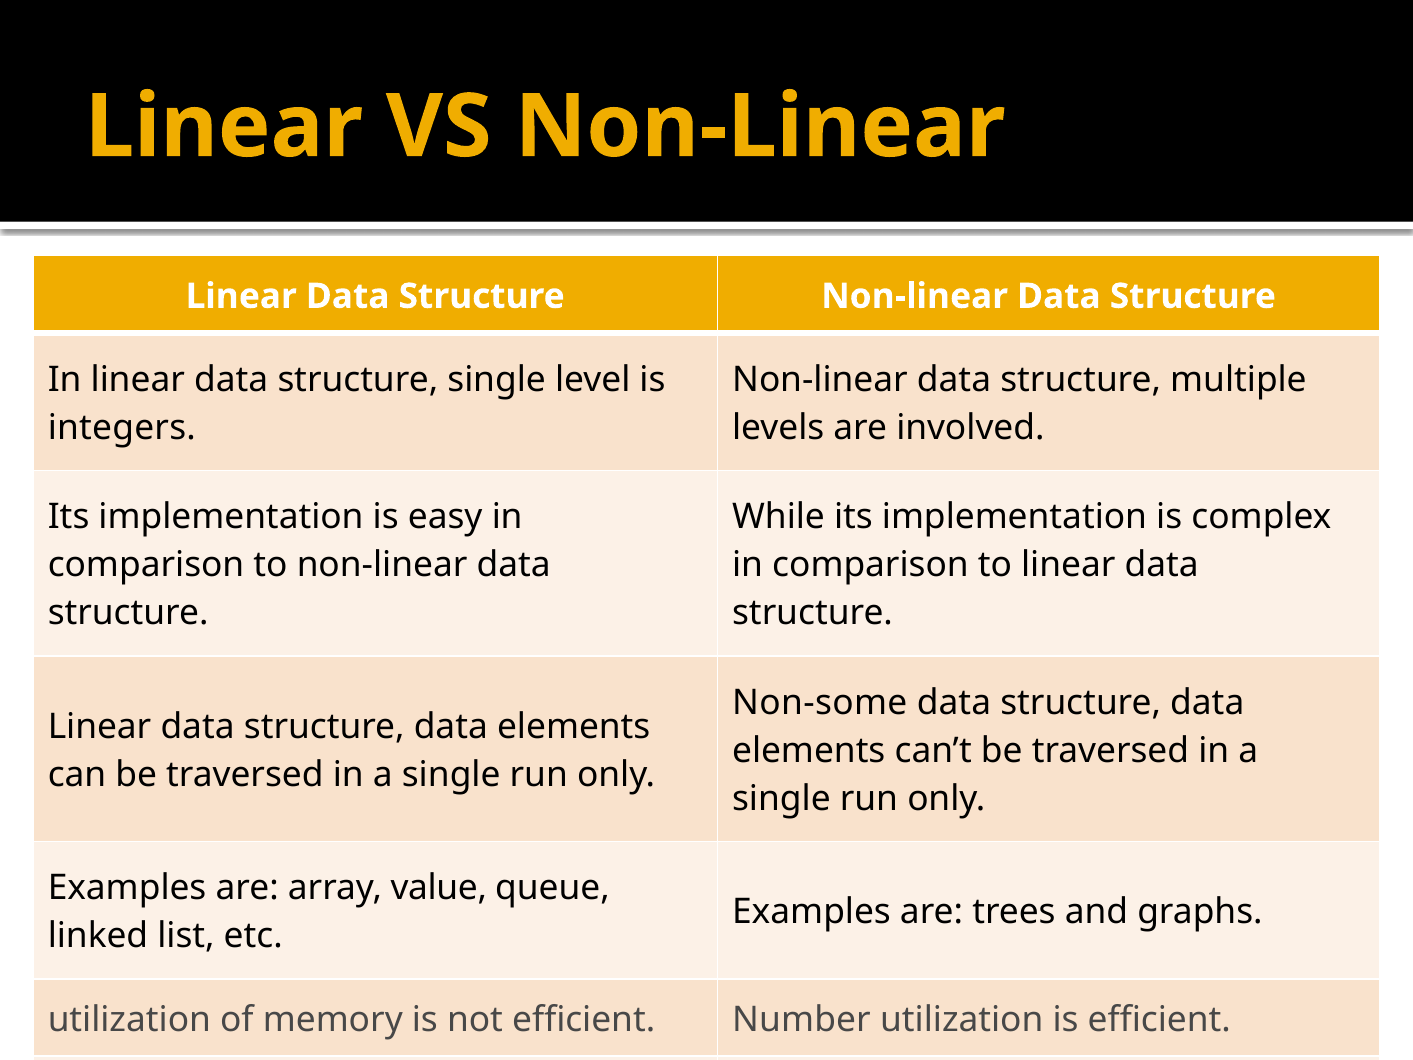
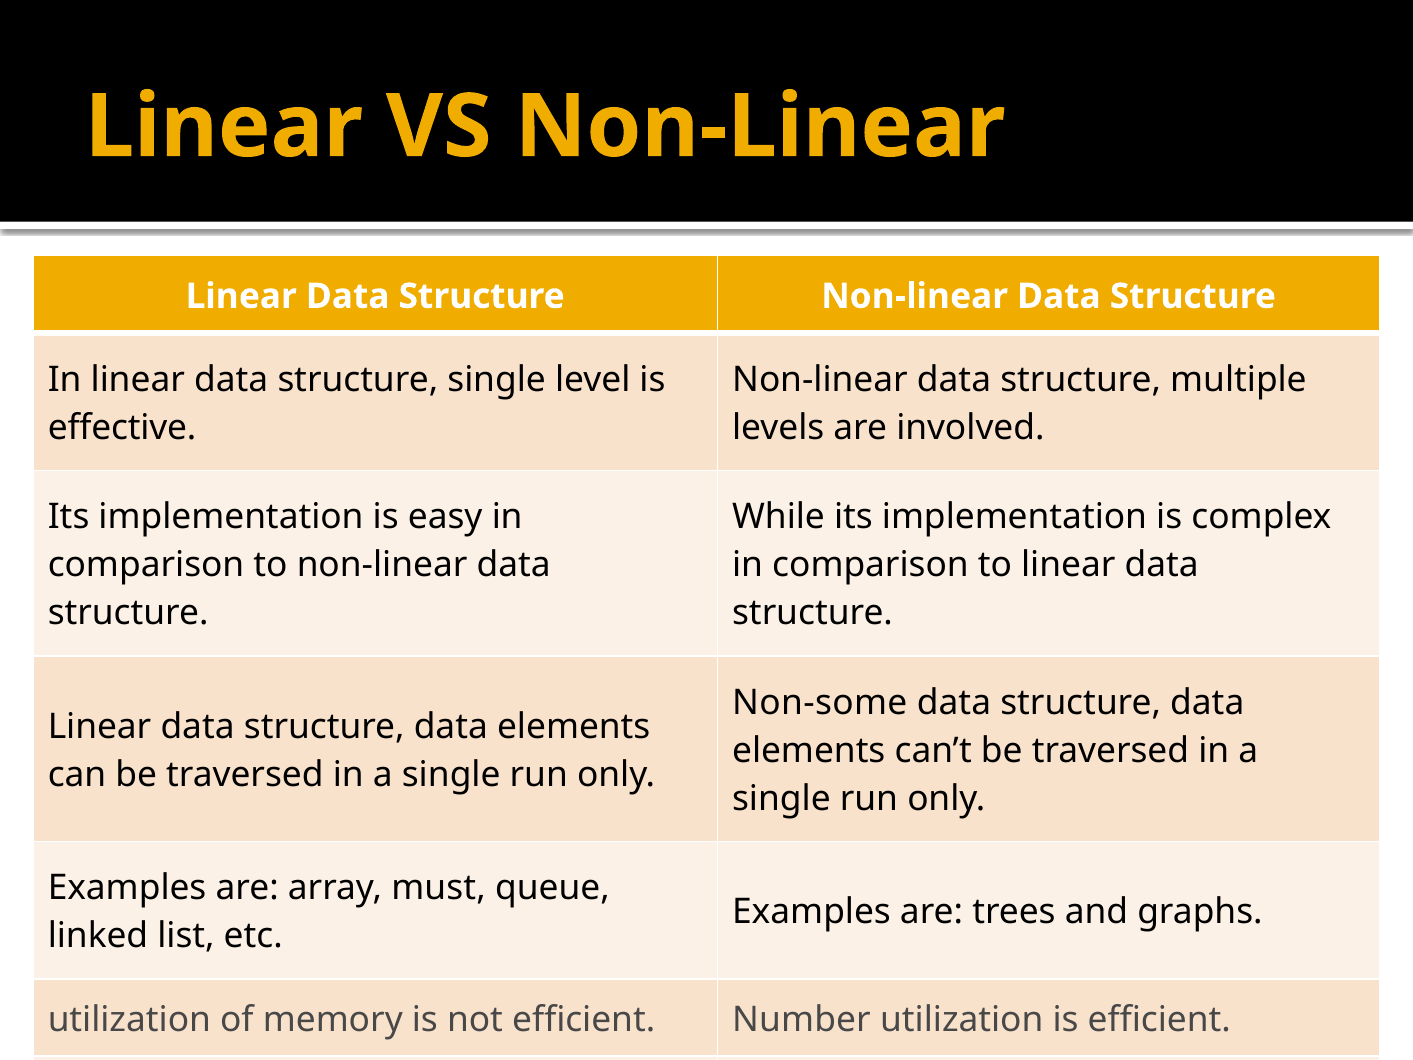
integers: integers -> effective
value: value -> must
